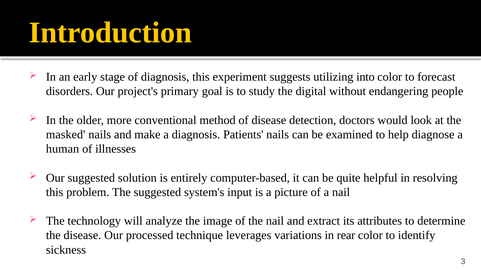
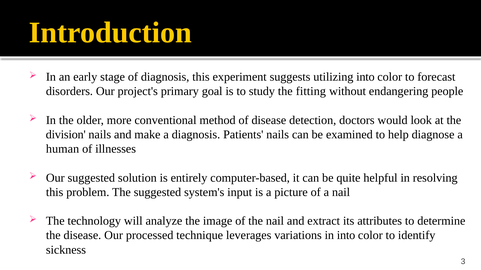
digital: digital -> fitting
masked: masked -> division
in rear: rear -> into
